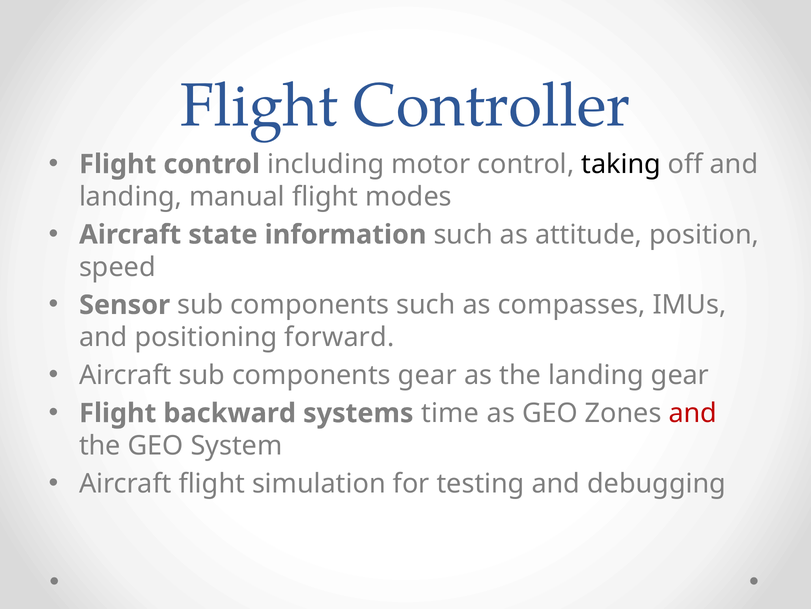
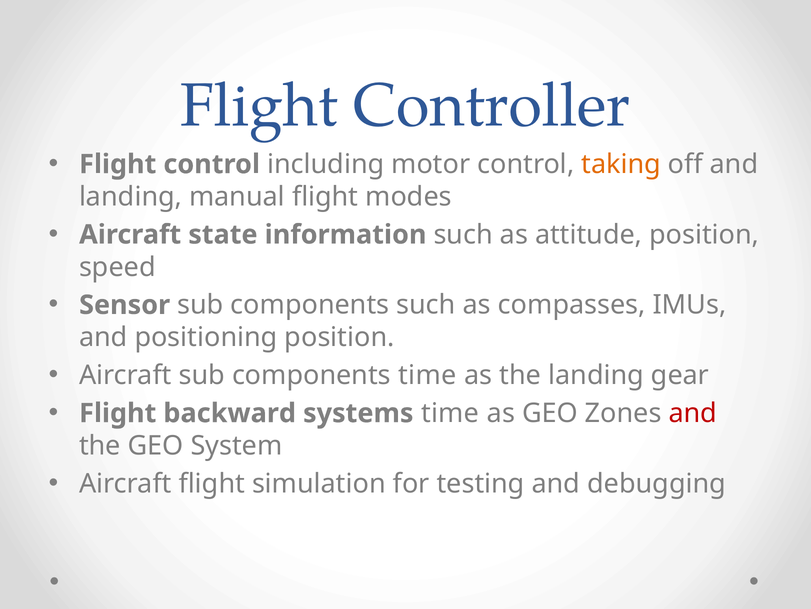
taking colour: black -> orange
positioning forward: forward -> position
components gear: gear -> time
